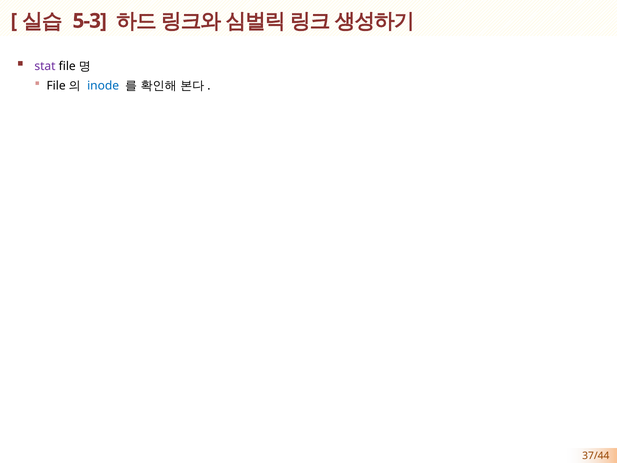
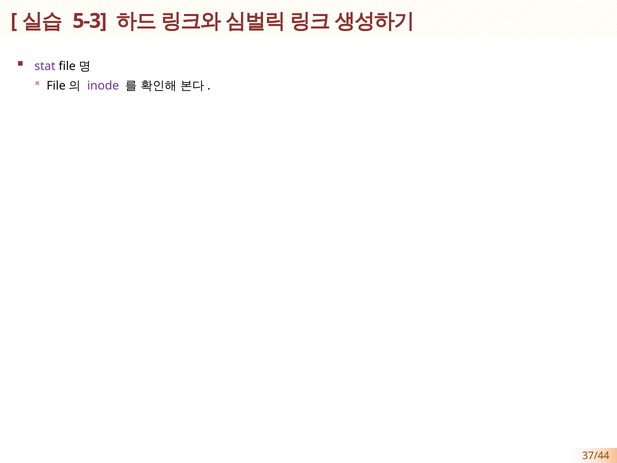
inode colour: blue -> purple
